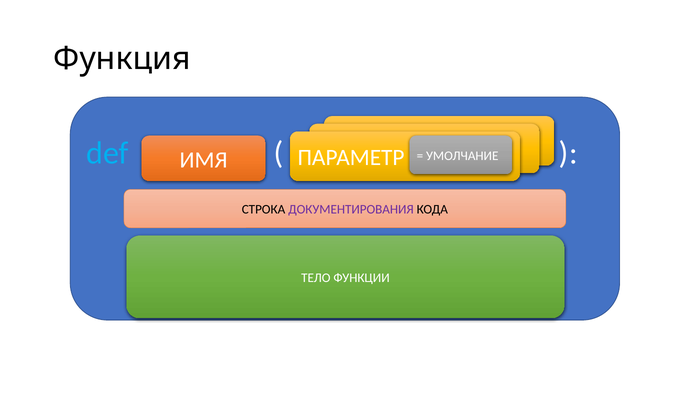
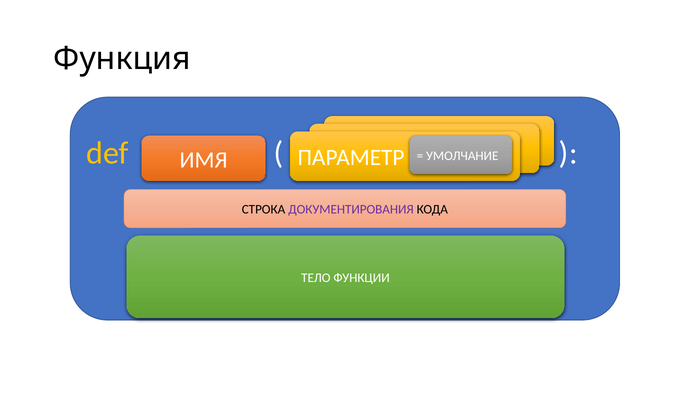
def colour: light blue -> yellow
